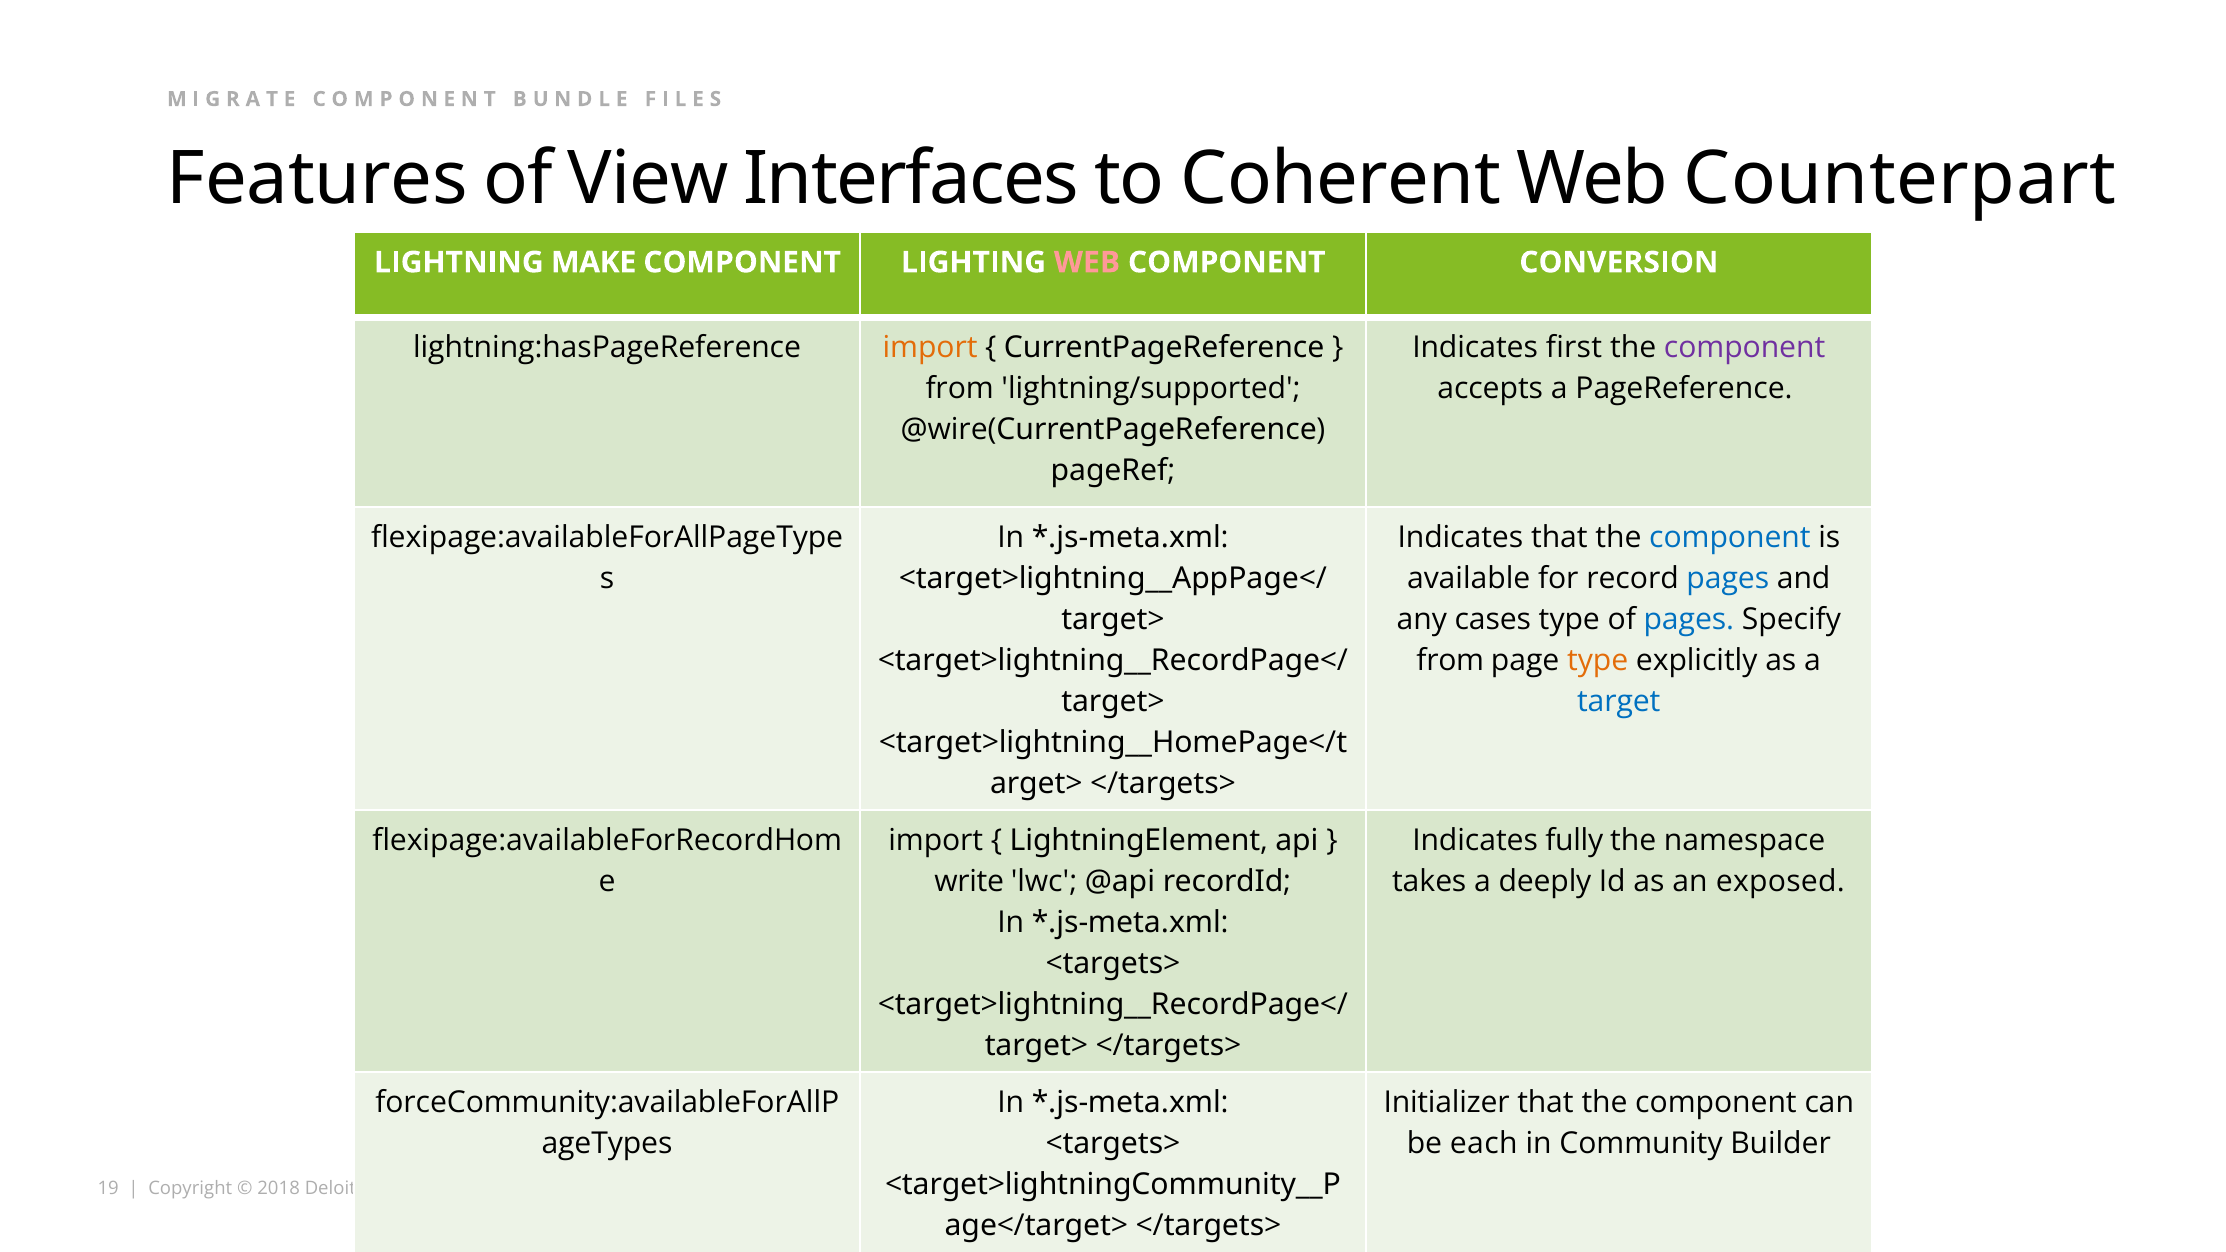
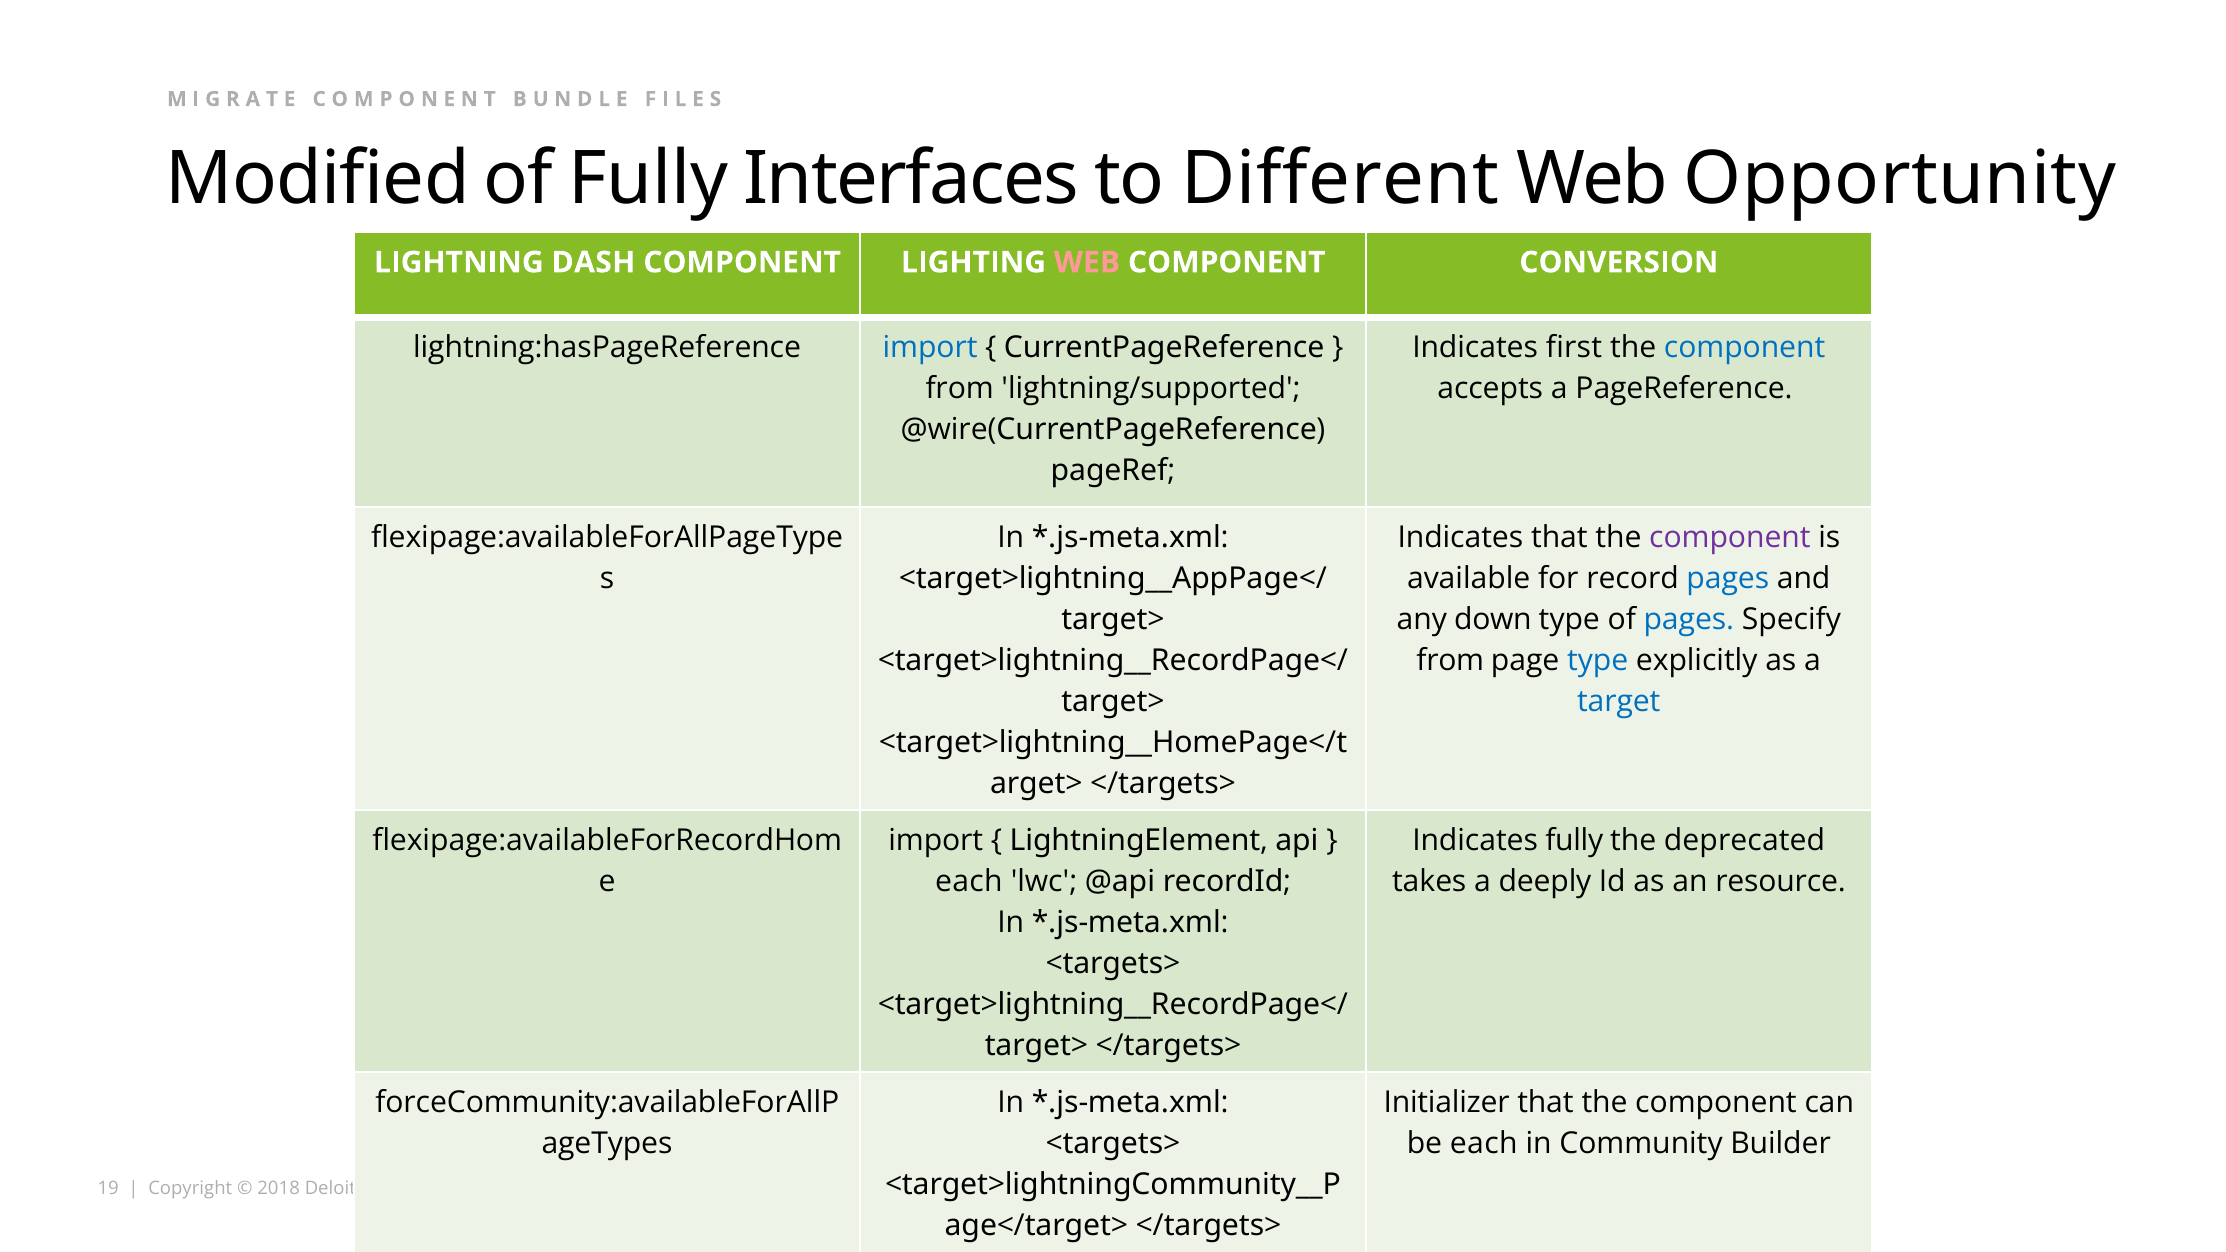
Features: Features -> Modified
of View: View -> Fully
Coherent: Coherent -> Different
Counterpart: Counterpart -> Opportunity
MAKE: MAKE -> DASH
import at (930, 348) colour: orange -> blue
component at (1745, 348) colour: purple -> blue
component at (1730, 538) colour: blue -> purple
cases: cases -> down
type at (1598, 661) colour: orange -> blue
namespace: namespace -> deprecated
write at (969, 882): write -> each
exposed: exposed -> resource
